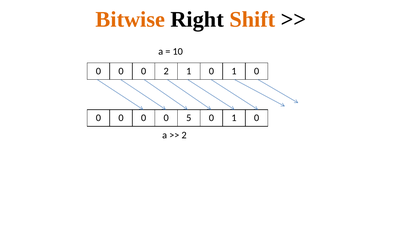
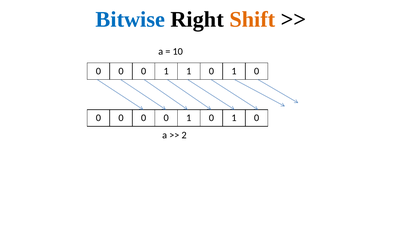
Bitwise colour: orange -> blue
2 at (166, 71): 2 -> 1
5 at (189, 118): 5 -> 1
